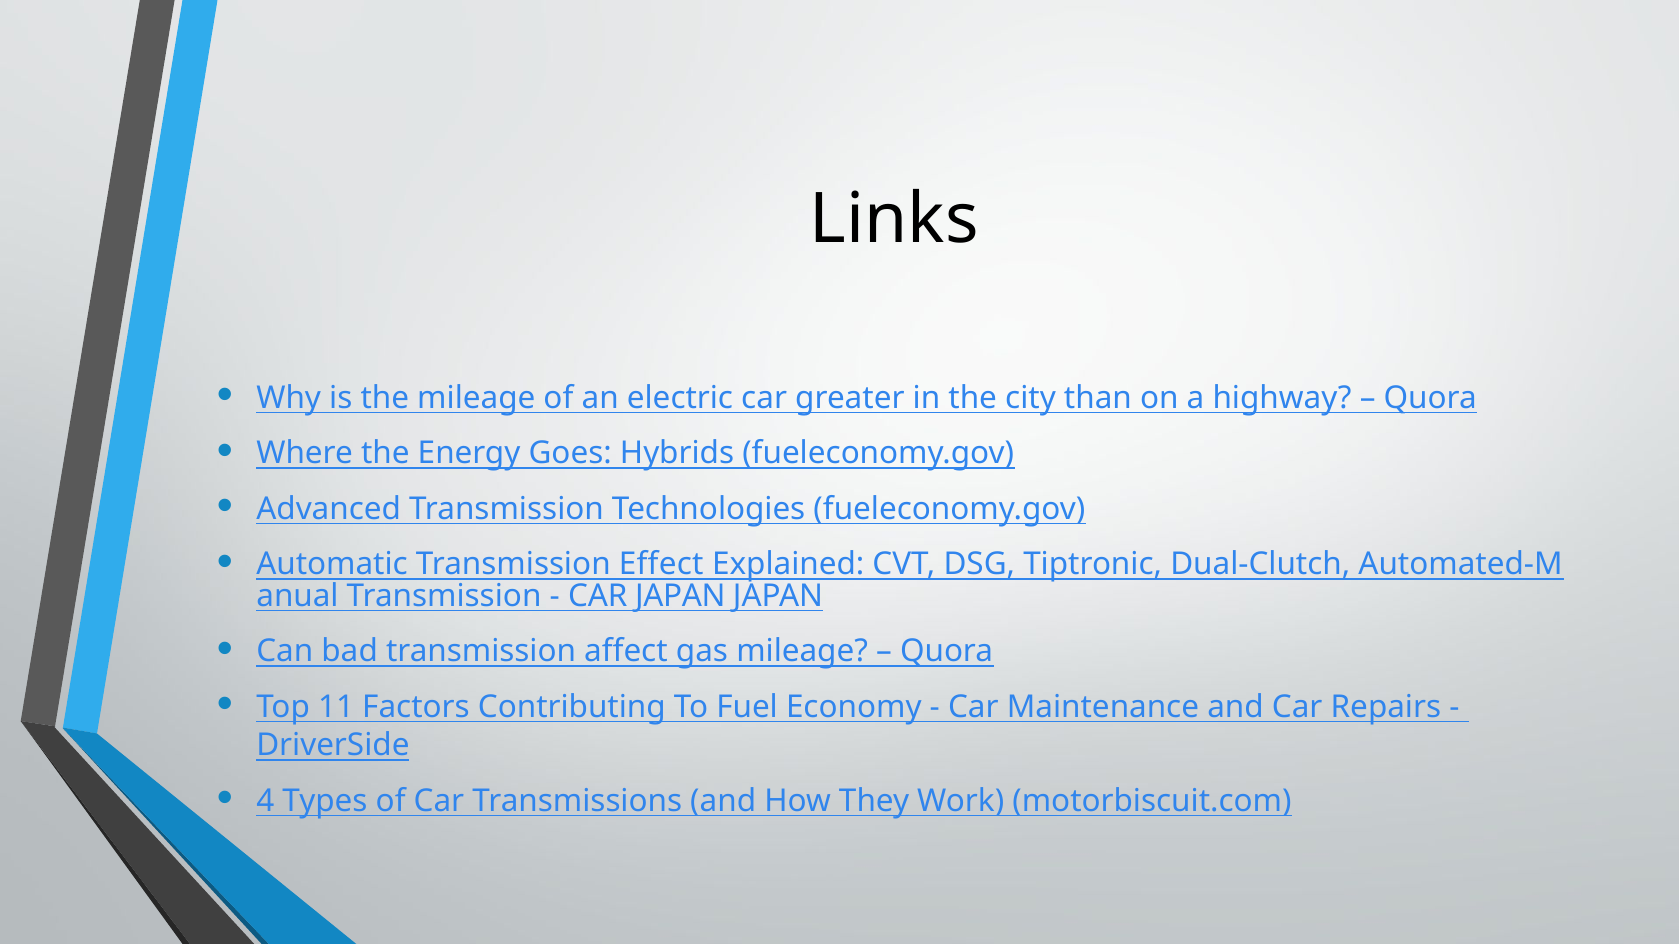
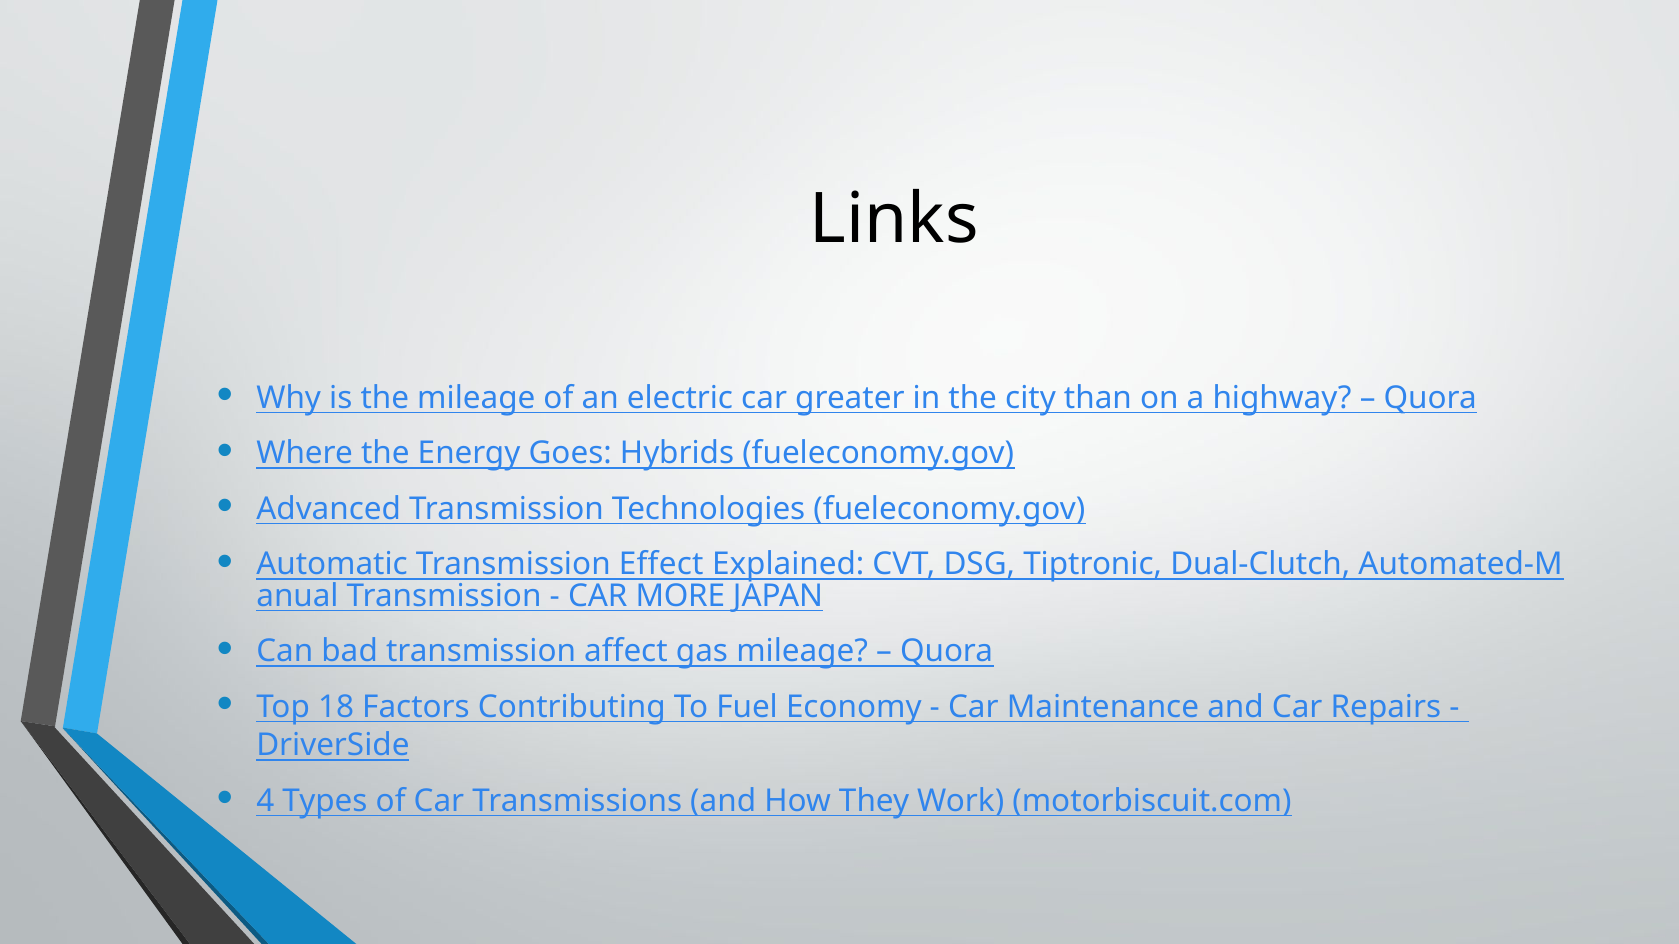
CAR JAPAN: JAPAN -> MORE
11: 11 -> 18
